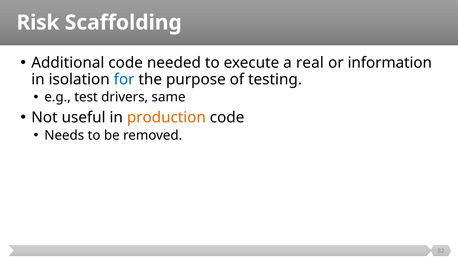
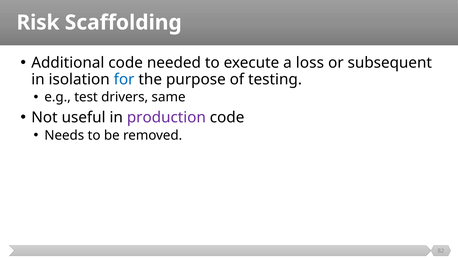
real: real -> loss
information: information -> subsequent
production colour: orange -> purple
